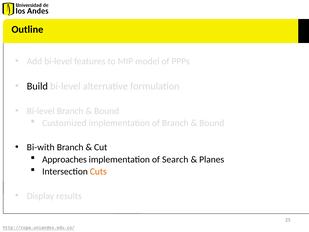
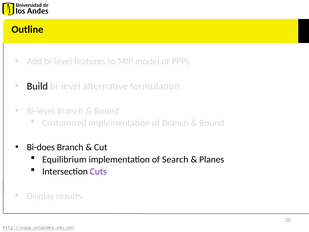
Bi-with: Bi-with -> Bi-does
Approaches: Approaches -> Equilibrium
Cuts colour: orange -> purple
